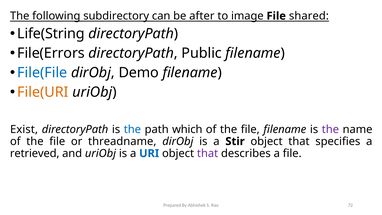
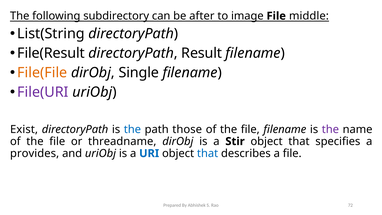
shared: shared -> middle
Life(String: Life(String -> List(String
File(Errors: File(Errors -> File(Result
Public: Public -> Result
File(File colour: blue -> orange
Demo: Demo -> Single
File(URI colour: orange -> purple
which: which -> those
retrieved: retrieved -> provides
that at (208, 153) colour: purple -> blue
